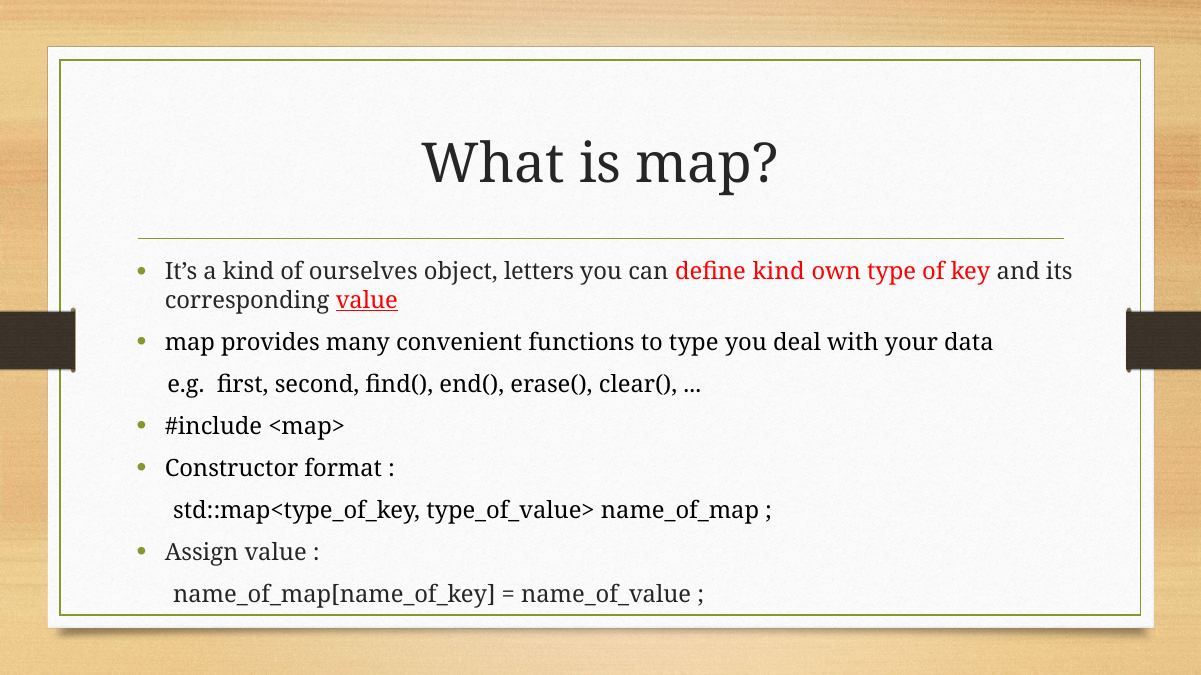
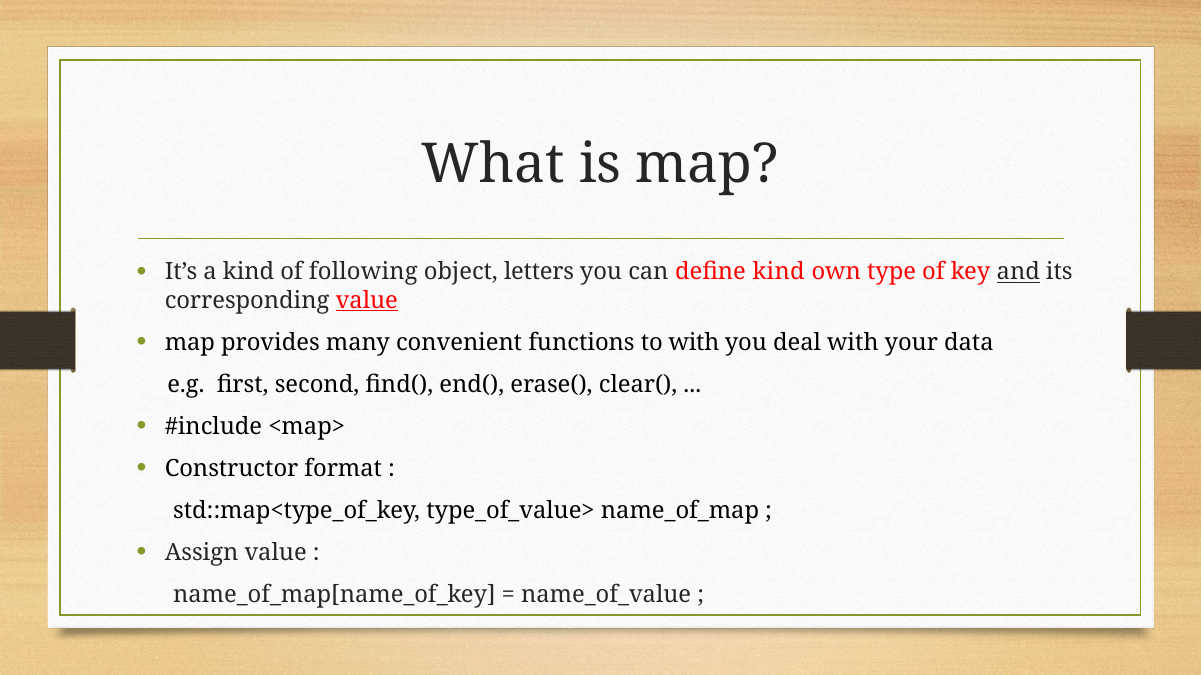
ourselves: ourselves -> following
and underline: none -> present
to type: type -> with
